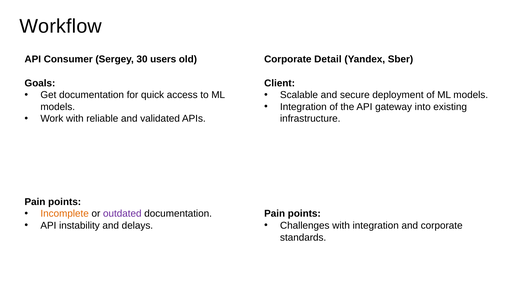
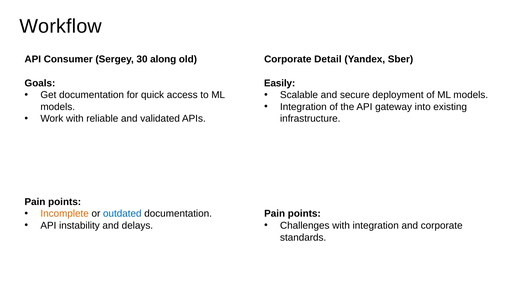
users: users -> along
Client: Client -> Easily
outdated colour: purple -> blue
